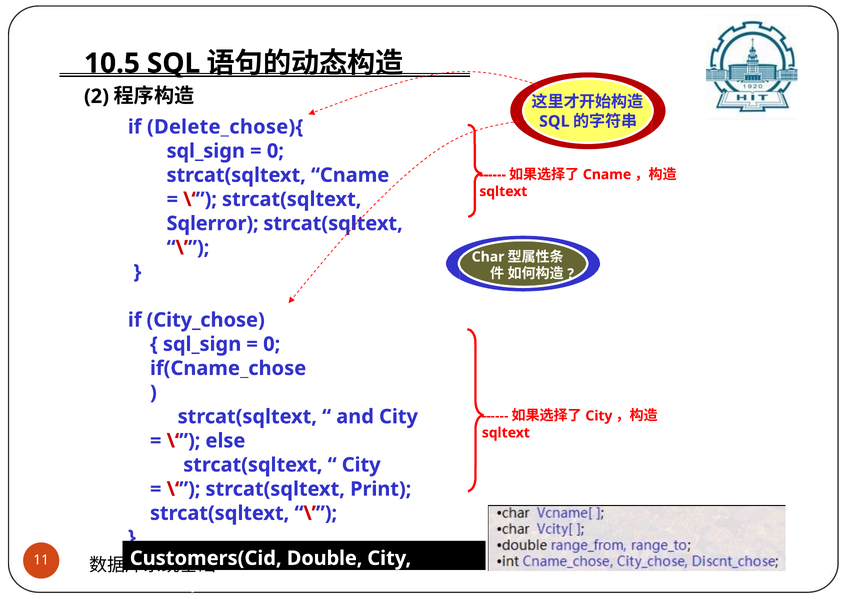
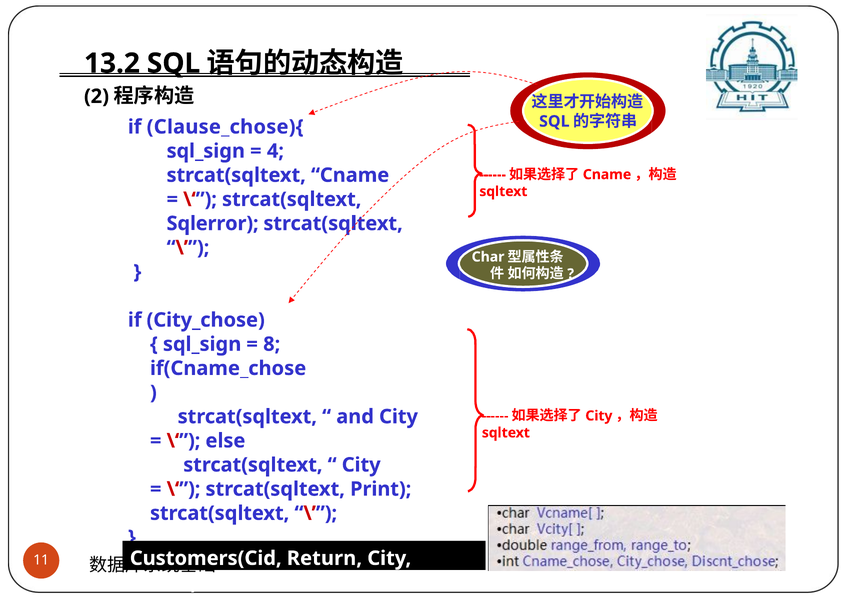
10.5: 10.5 -> 13.2
Delete_chose){: Delete_chose){ -> Clause_chose){
0 at (275, 151): 0 -> 4
0 at (272, 344): 0 -> 8
Double: Double -> Return
